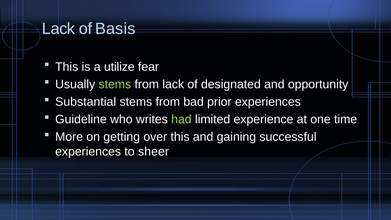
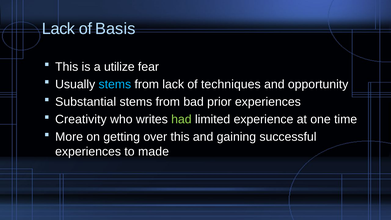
stems at (115, 84) colour: light green -> light blue
designated: designated -> techniques
Guideline: Guideline -> Creativity
sheer: sheer -> made
